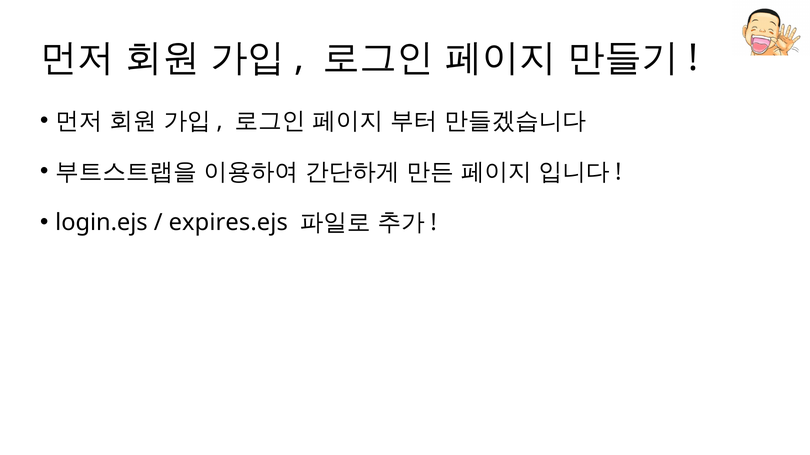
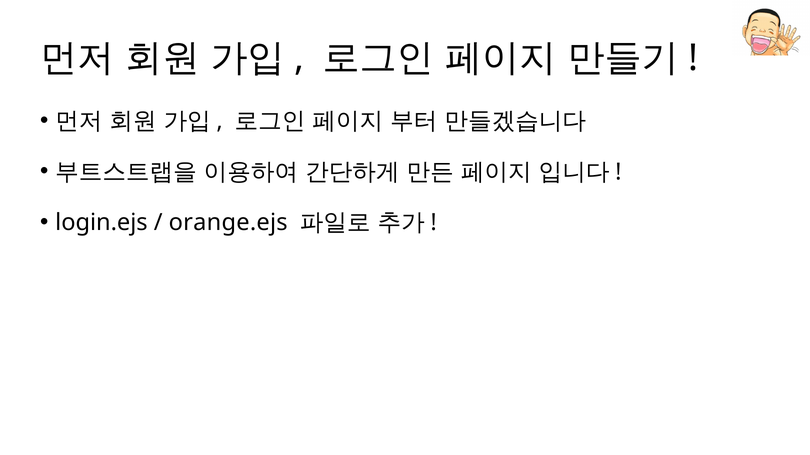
expires.ejs: expires.ejs -> orange.ejs
